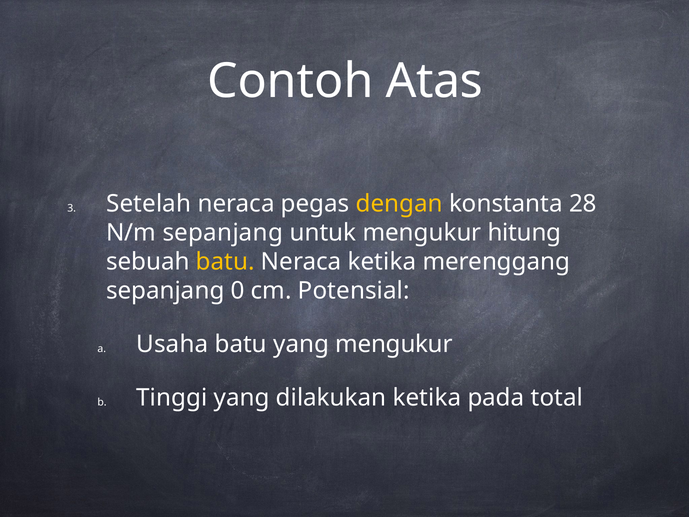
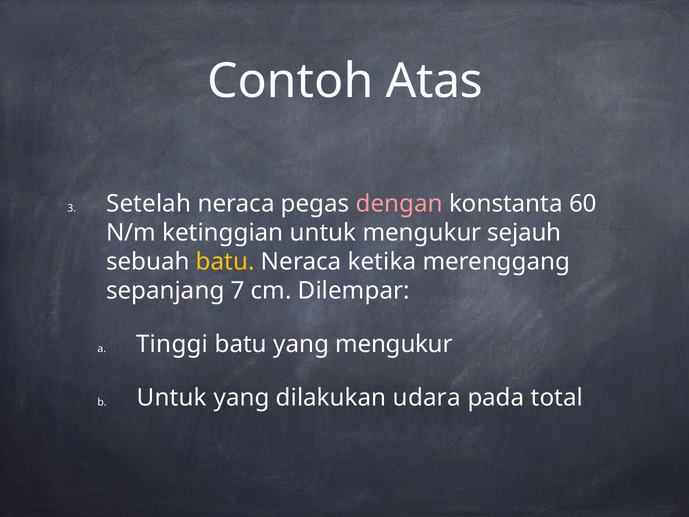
dengan colour: yellow -> pink
28: 28 -> 60
N/m sepanjang: sepanjang -> ketinggian
hitung: hitung -> sejauh
0: 0 -> 7
Potensial: Potensial -> Dilempar
Usaha: Usaha -> Tinggi
Tinggi at (172, 397): Tinggi -> Untuk
dilakukan ketika: ketika -> udara
